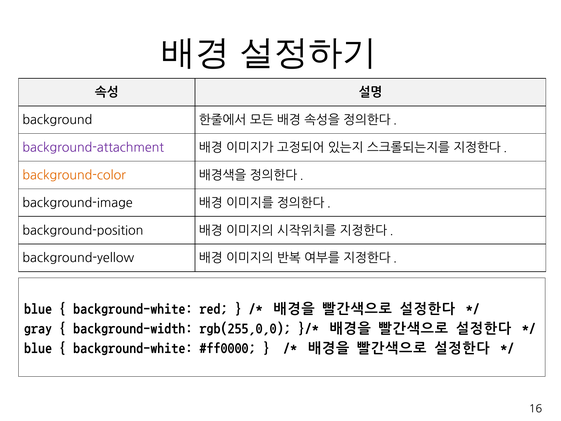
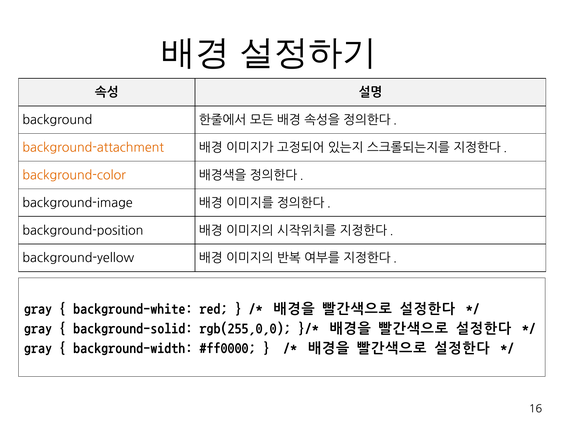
background-attachment colour: purple -> orange
blue at (38, 308): blue -> gray
background-width: background-width -> background-solid
blue at (38, 348): blue -> gray
background-white at (133, 348): background-white -> background-width
